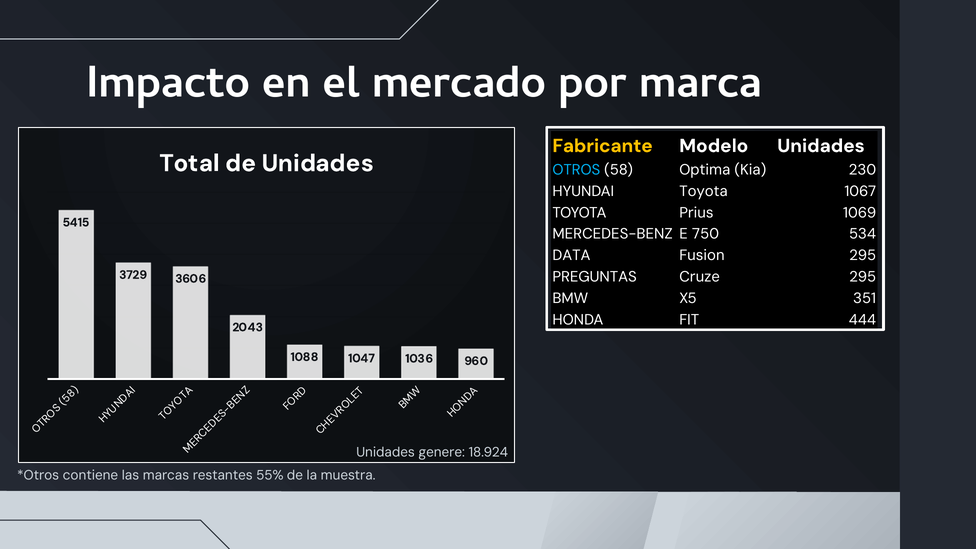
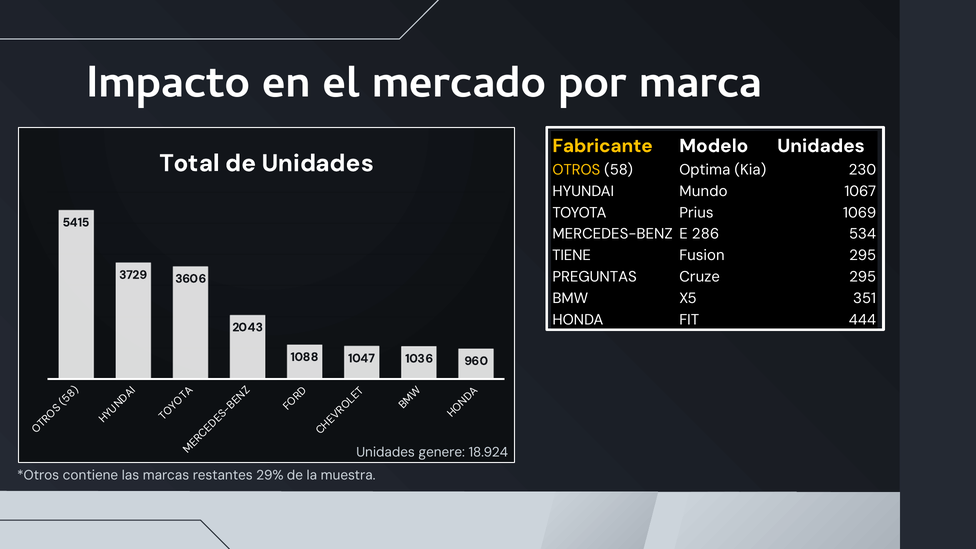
OTROS colour: light blue -> yellow
HYUNDAI Toyota: Toyota -> Mundo
750: 750 -> 286
DATA: DATA -> TIENE
55%: 55% -> 29%
